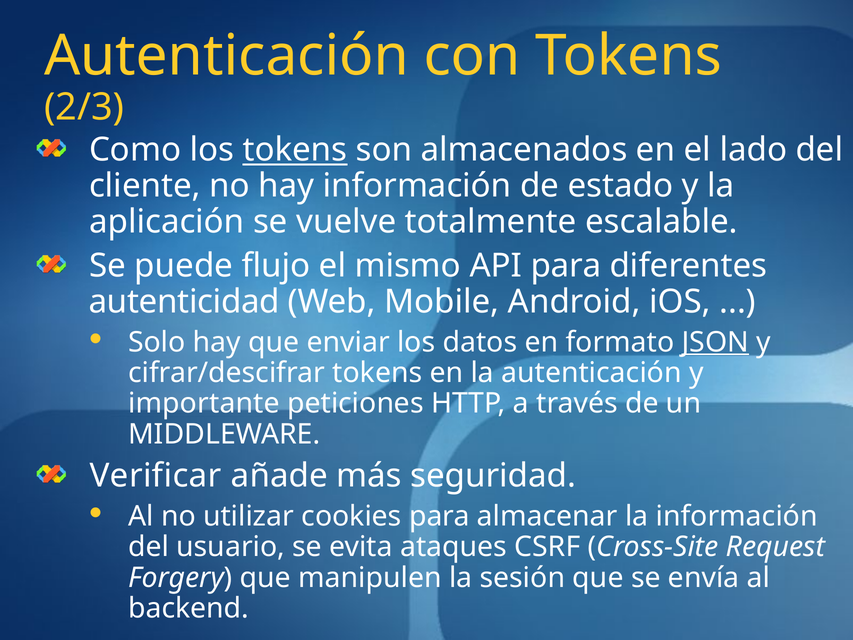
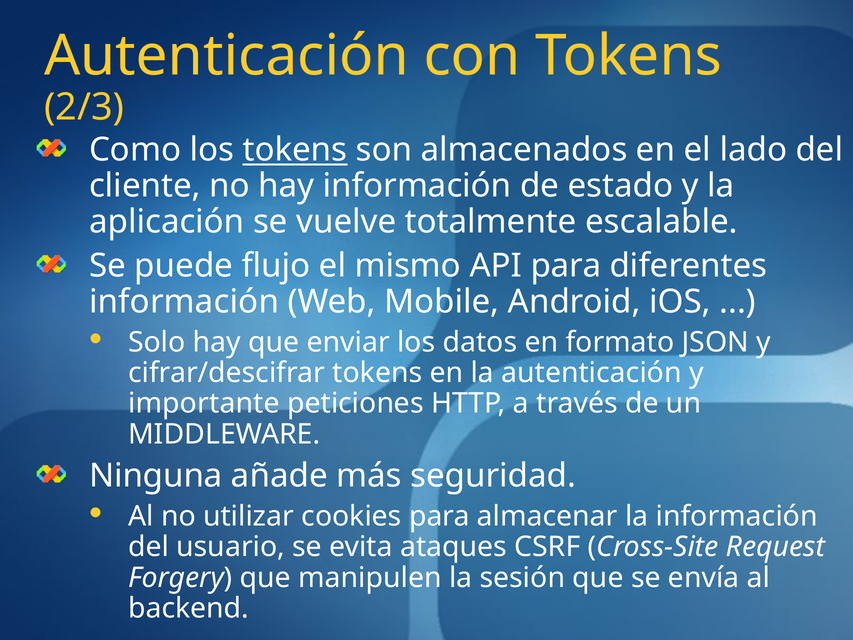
autenticidad at (184, 302): autenticidad -> información
JSON underline: present -> none
Verificar: Verificar -> Ninguna
